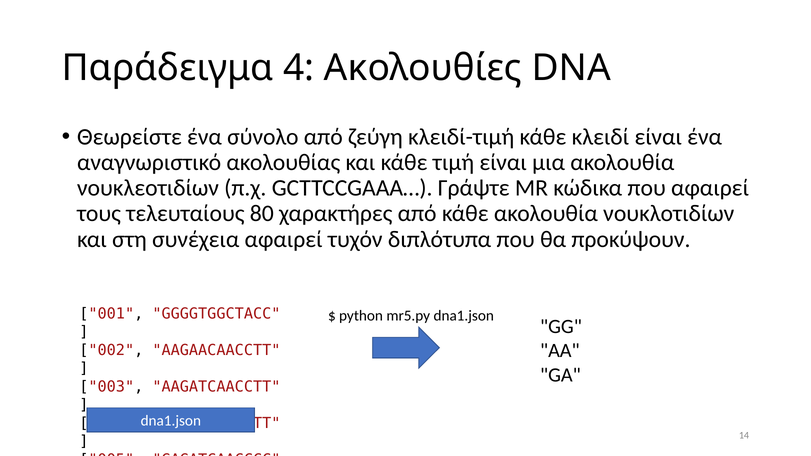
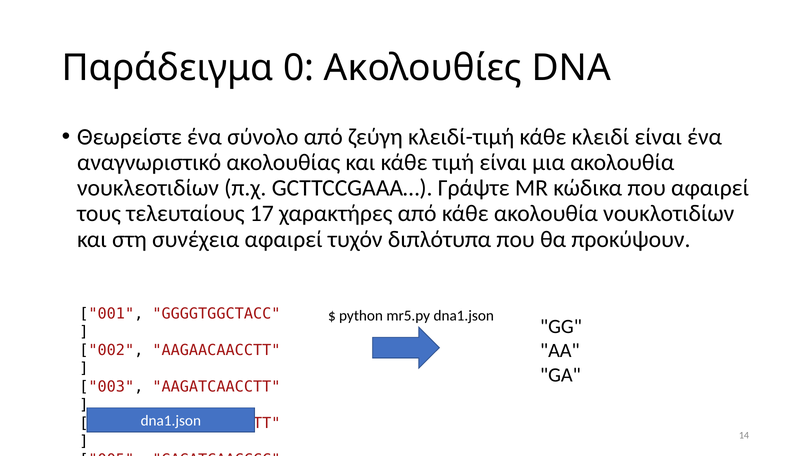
4: 4 -> 0
80: 80 -> 17
